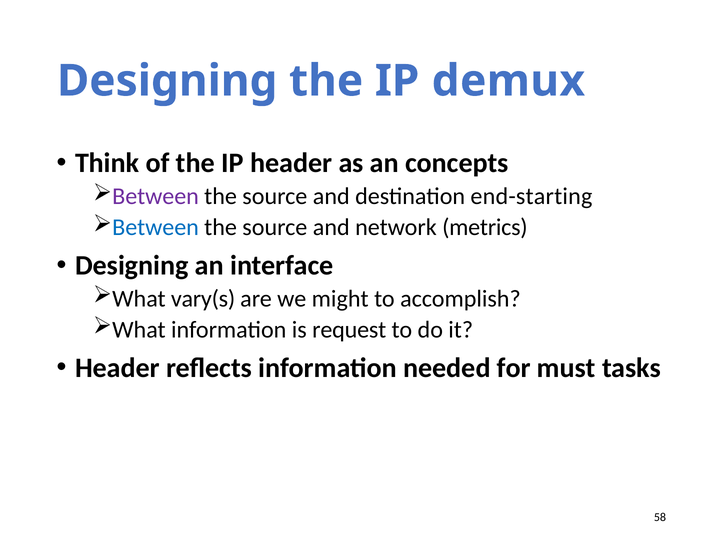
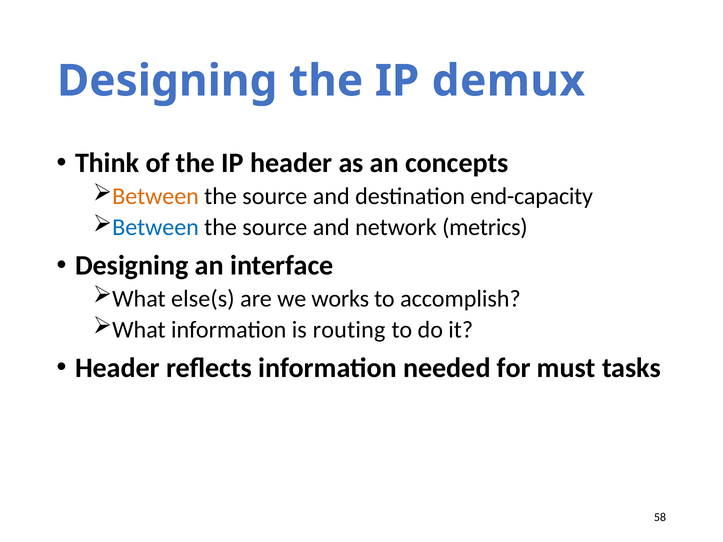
Between at (156, 196) colour: purple -> orange
end-starting: end-starting -> end-capacity
vary(s: vary(s -> else(s
might: might -> works
request: request -> routing
